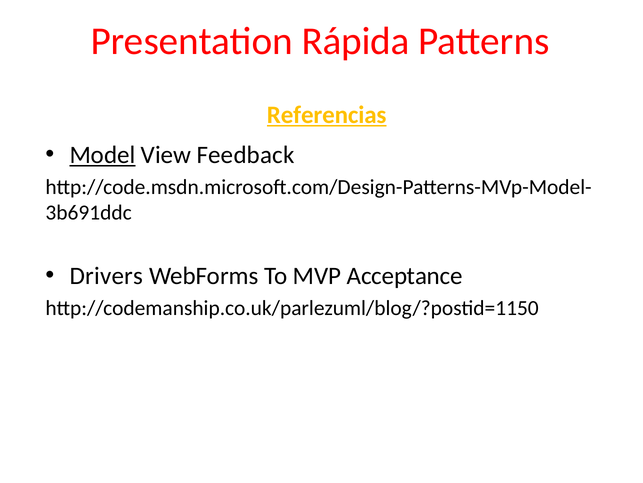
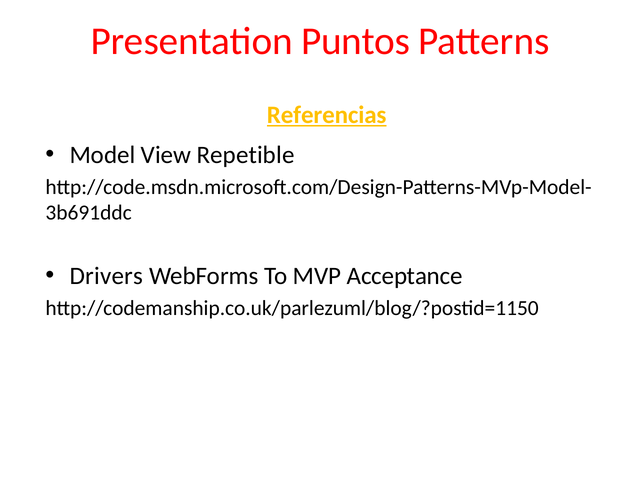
Rápida: Rápida -> Puntos
Model underline: present -> none
Feedback: Feedback -> Repetible
